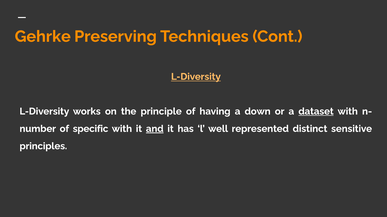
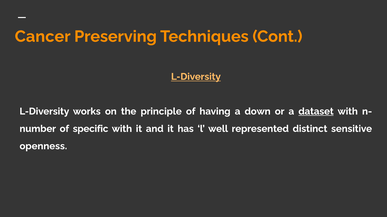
Gehrke: Gehrke -> Cancer
and underline: present -> none
principles: principles -> openness
